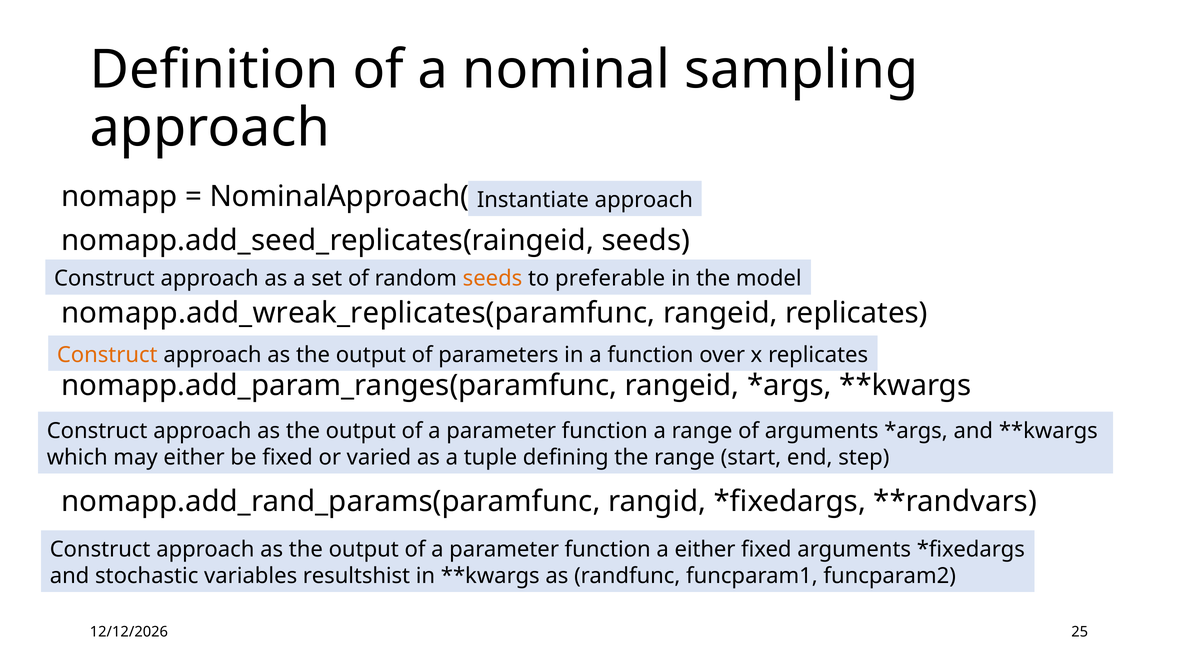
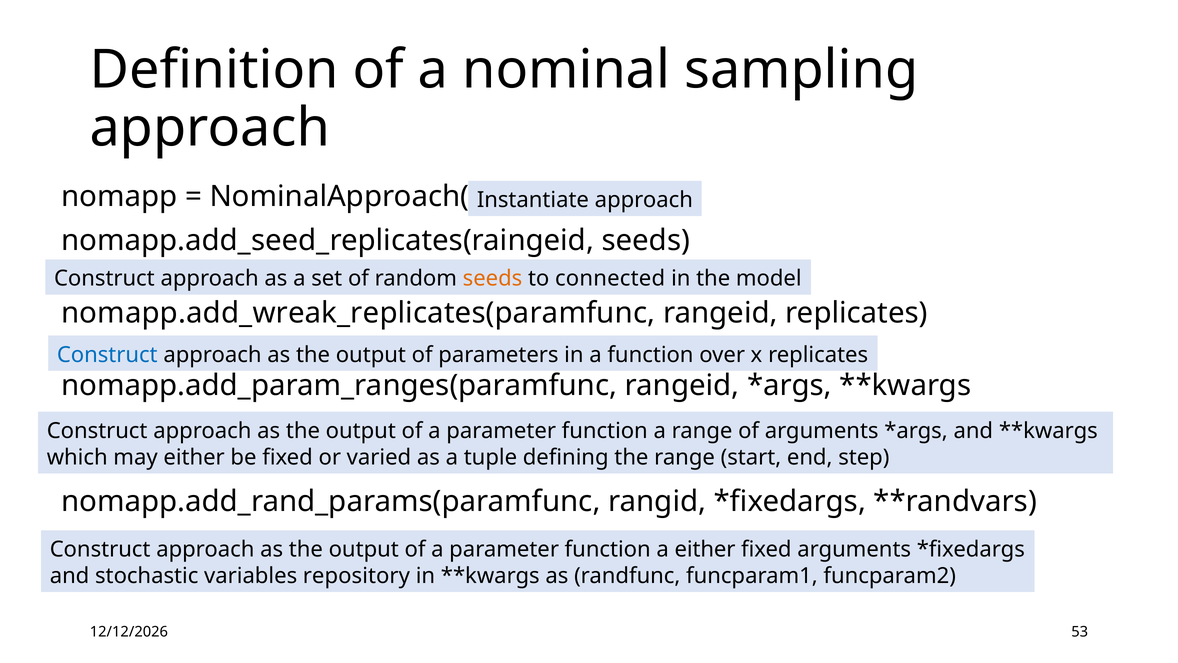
preferable: preferable -> connected
Construct at (107, 355) colour: orange -> blue
resultshist: resultshist -> repository
25: 25 -> 53
